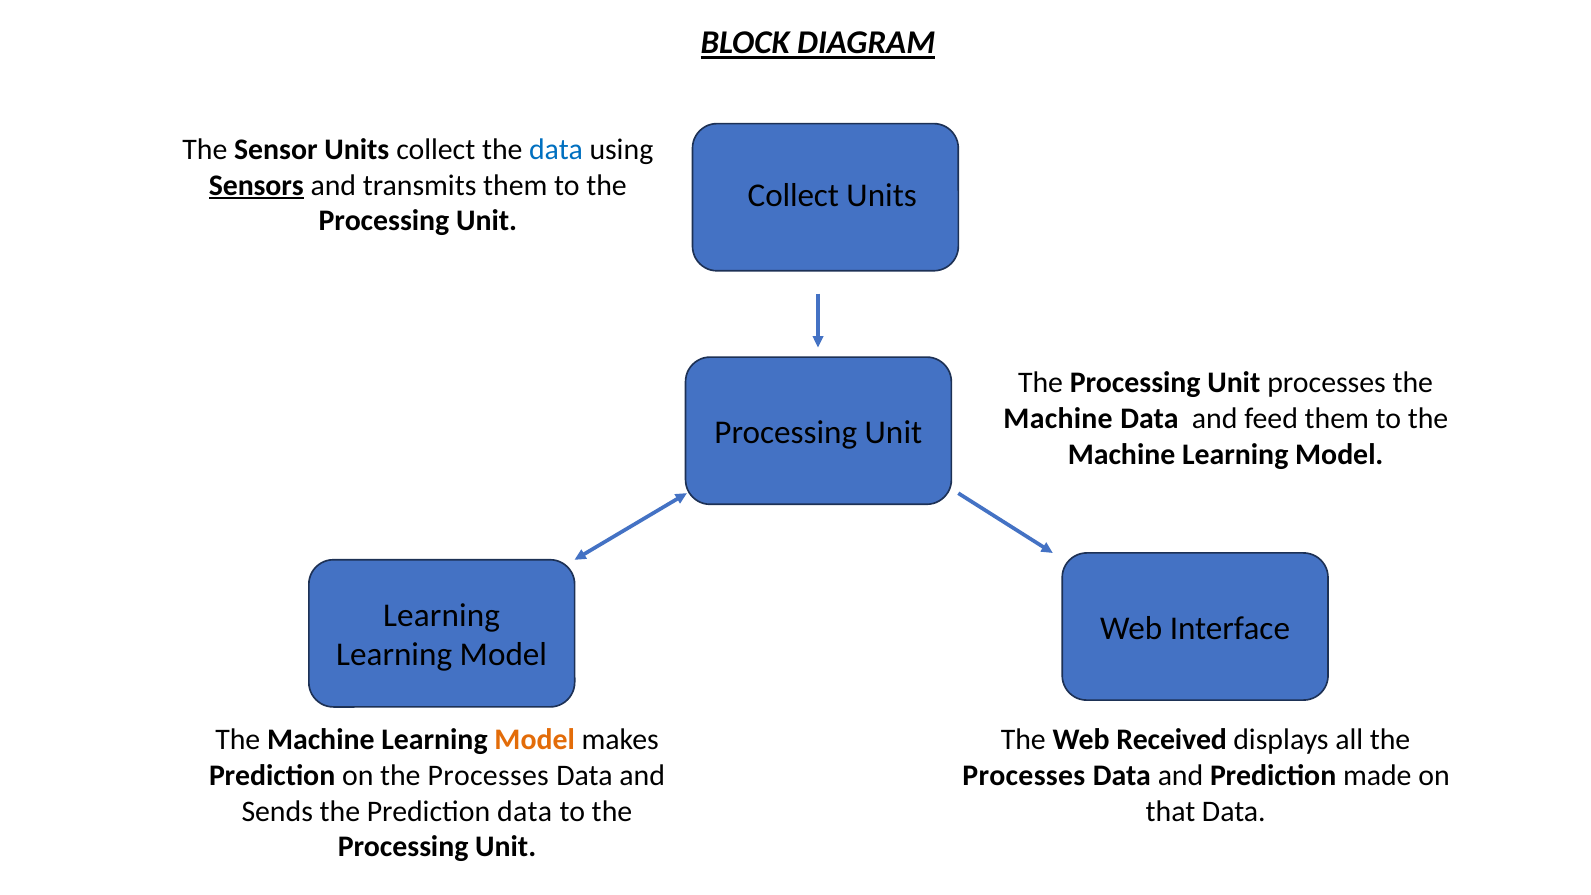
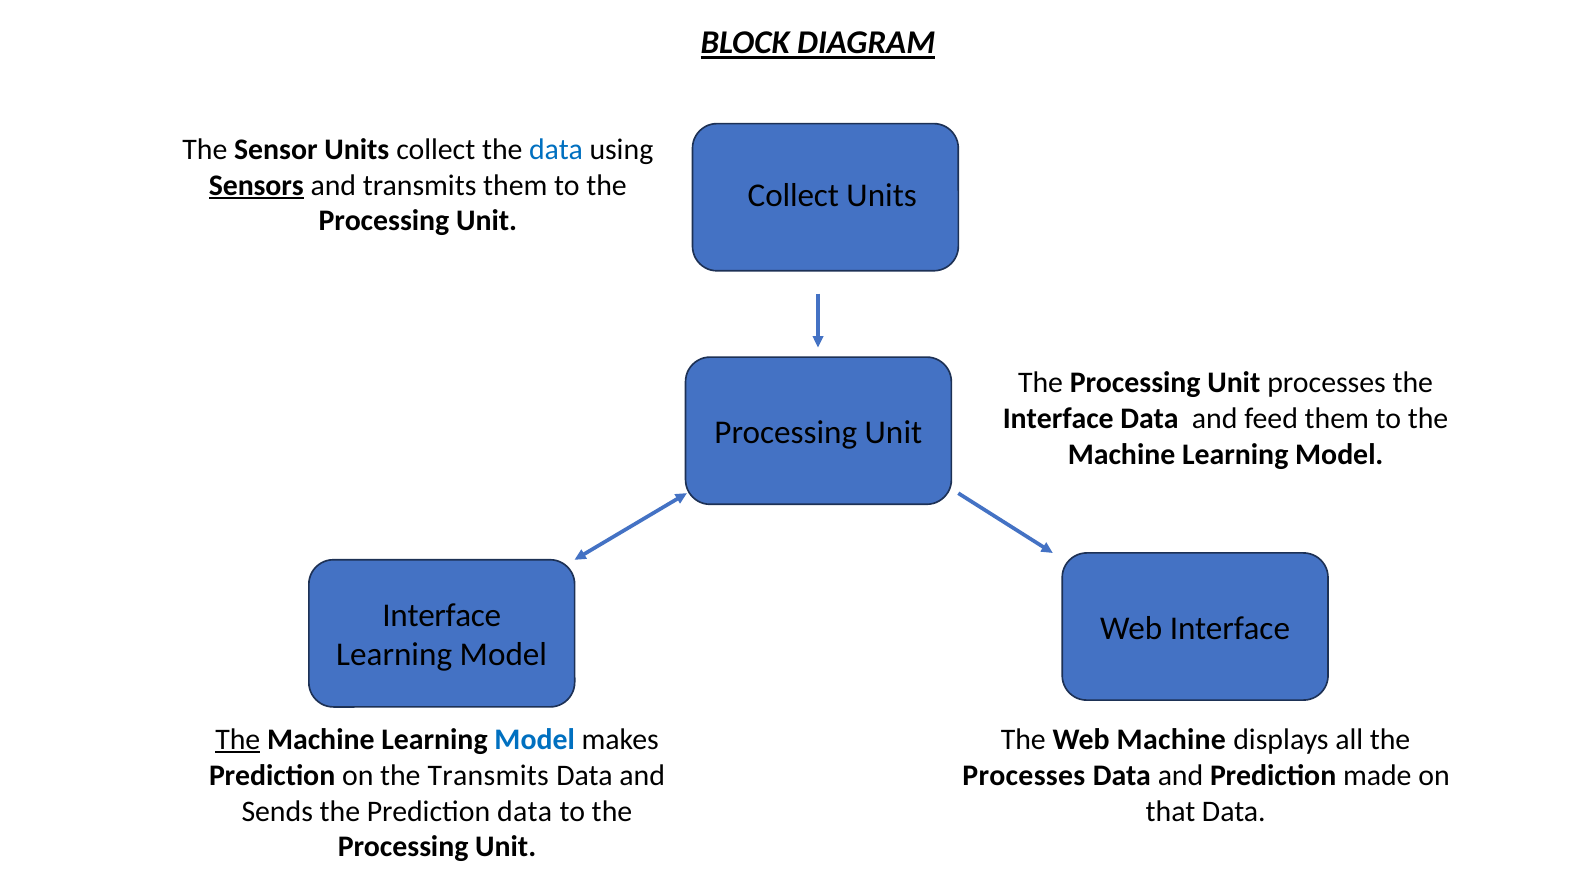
Machine at (1058, 419): Machine -> Interface
Learning at (442, 615): Learning -> Interface
The at (238, 739) underline: none -> present
Model at (535, 739) colour: orange -> blue
Web Received: Received -> Machine
on the Processes: Processes -> Transmits
